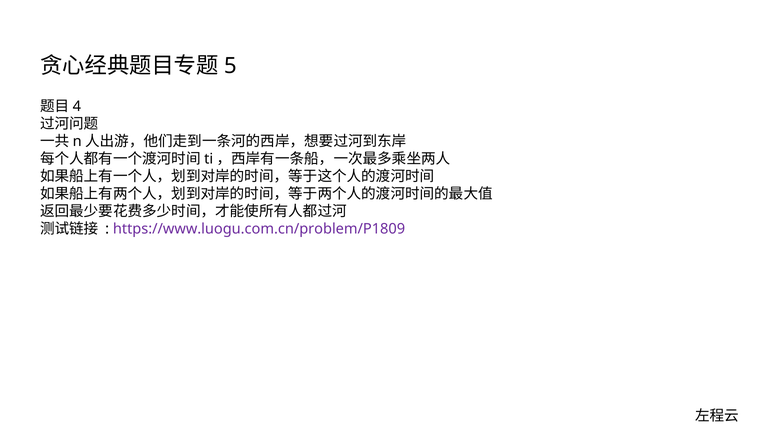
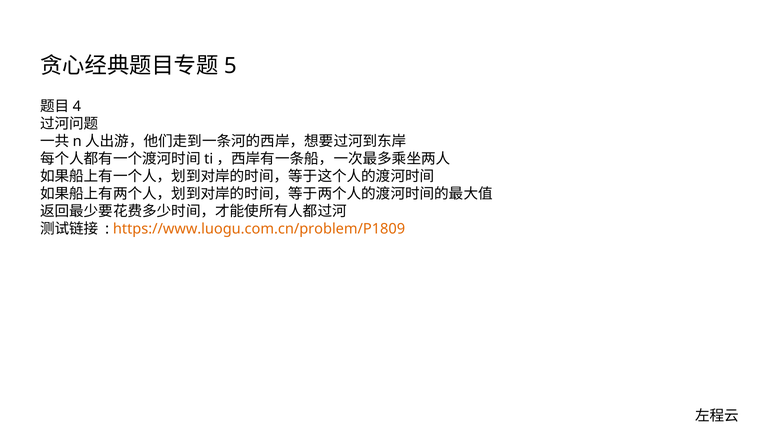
https://www.luogu.com.cn/problem/P1809 colour: purple -> orange
